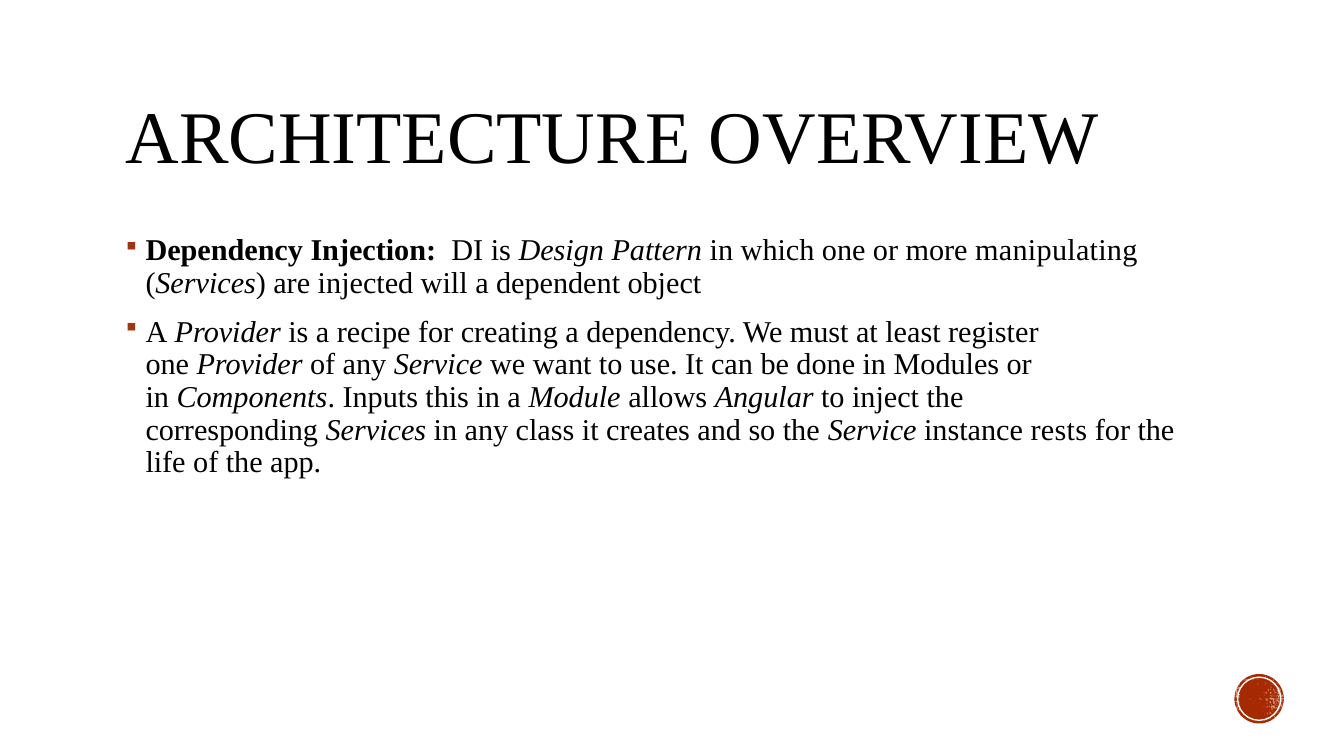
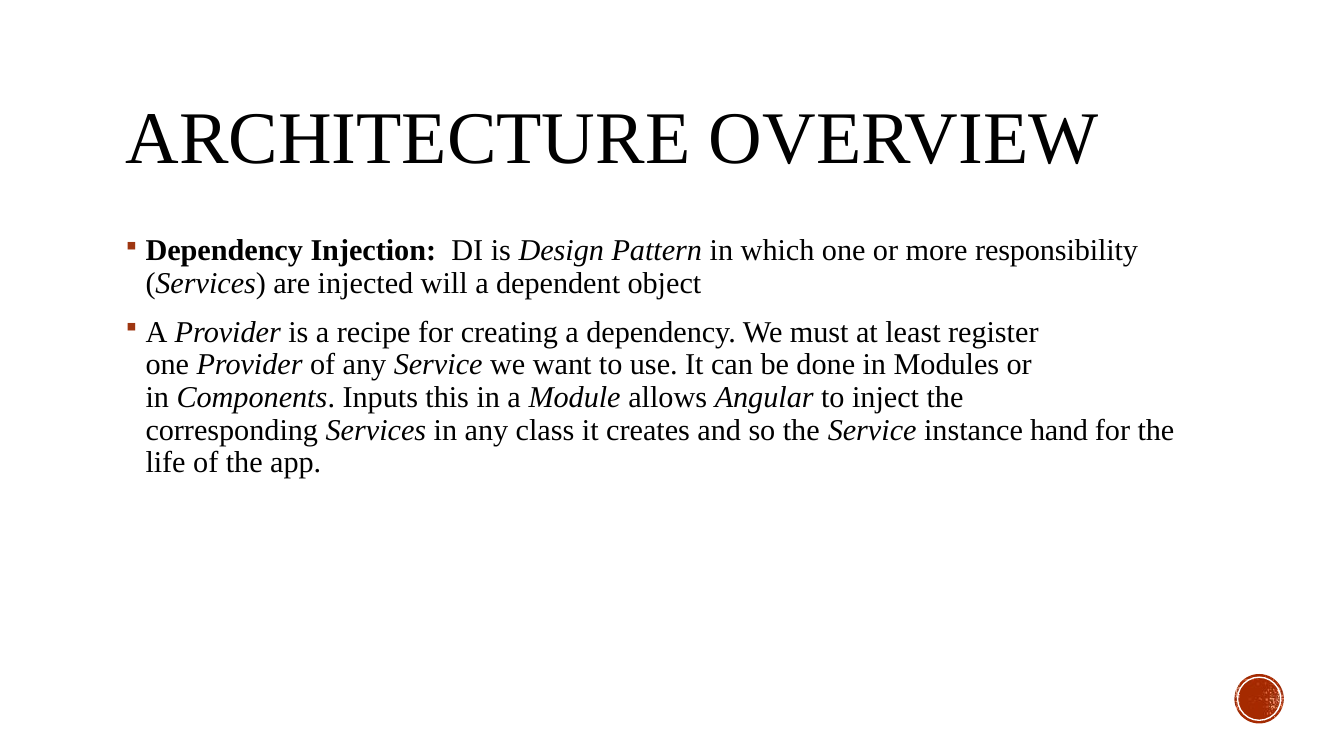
manipulating: manipulating -> responsibility
rests: rests -> hand
